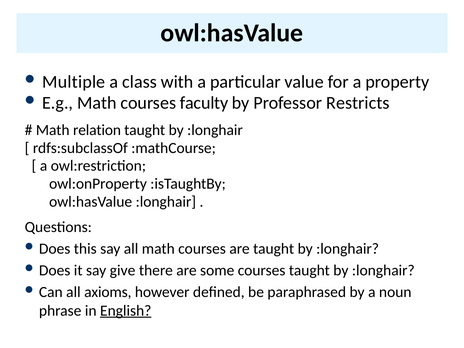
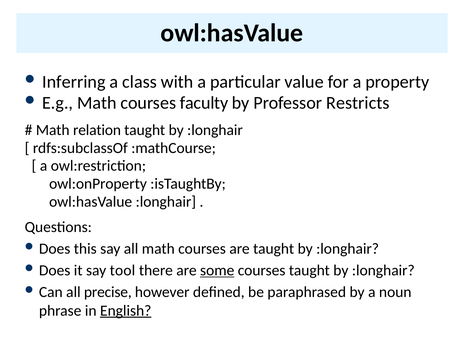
Multiple: Multiple -> Inferring
give: give -> tool
some underline: none -> present
axioms: axioms -> precise
